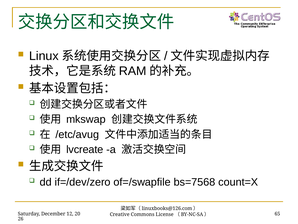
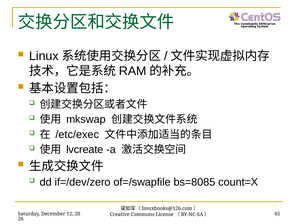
/etc/avug: /etc/avug -> /etc/exec
bs=7568: bs=7568 -> bs=8085
